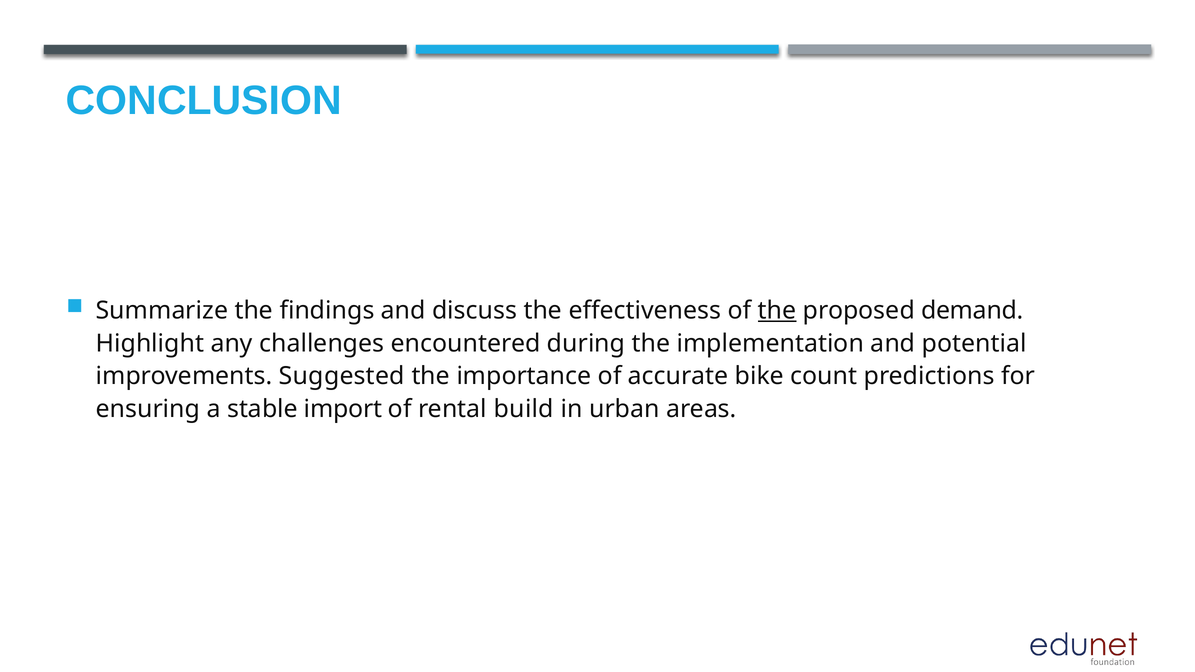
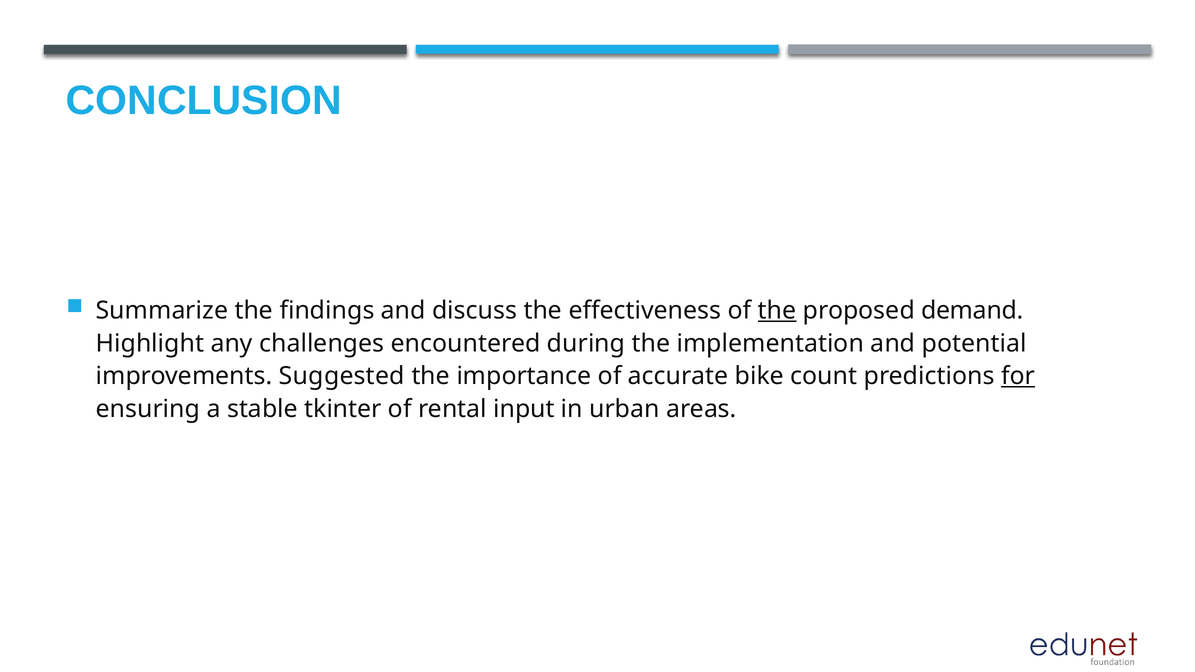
for underline: none -> present
import: import -> tkinter
build: build -> input
